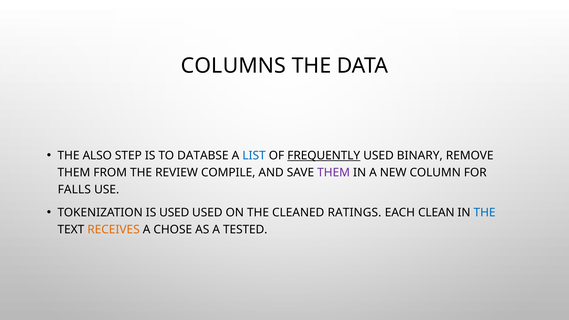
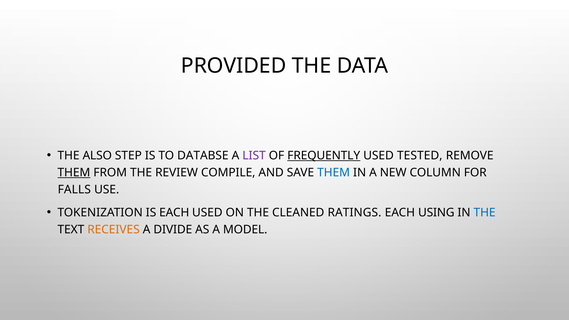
COLUMNS: COLUMNS -> PROVIDED
LIST colour: blue -> purple
BINARY: BINARY -> TESTED
THEM at (74, 173) underline: none -> present
THEM at (334, 173) colour: purple -> blue
IS USED: USED -> EACH
CLEAN: CLEAN -> USING
CHOSE: CHOSE -> DIVIDE
TESTED: TESTED -> MODEL
